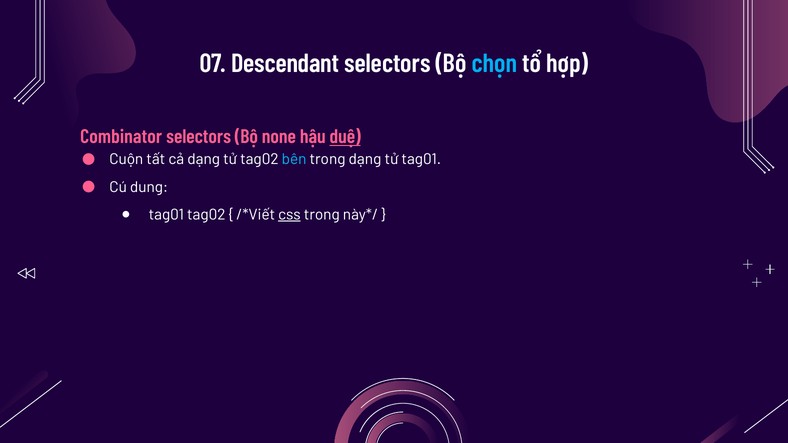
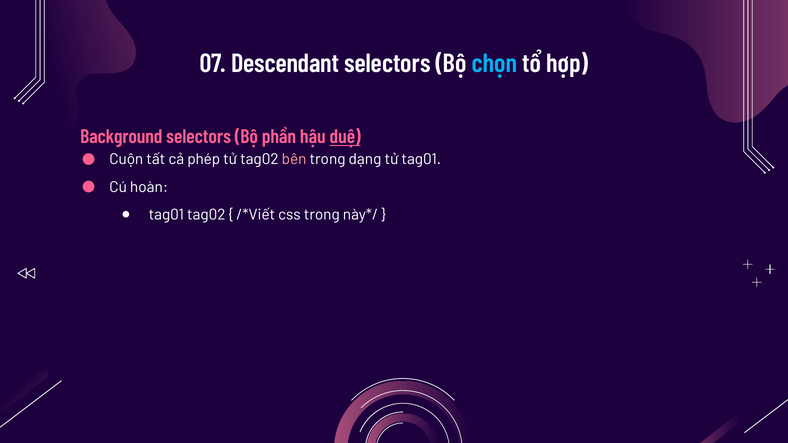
Combinator: Combinator -> Background
none: none -> phần
cả dạng: dạng -> phép
bên colour: light blue -> pink
dung: dung -> hoàn
css underline: present -> none
